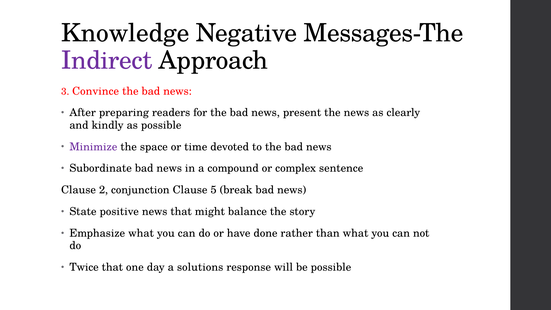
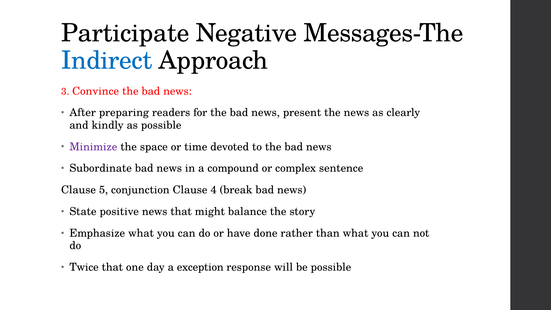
Knowledge: Knowledge -> Participate
Indirect colour: purple -> blue
2: 2 -> 5
5: 5 -> 4
solutions: solutions -> exception
